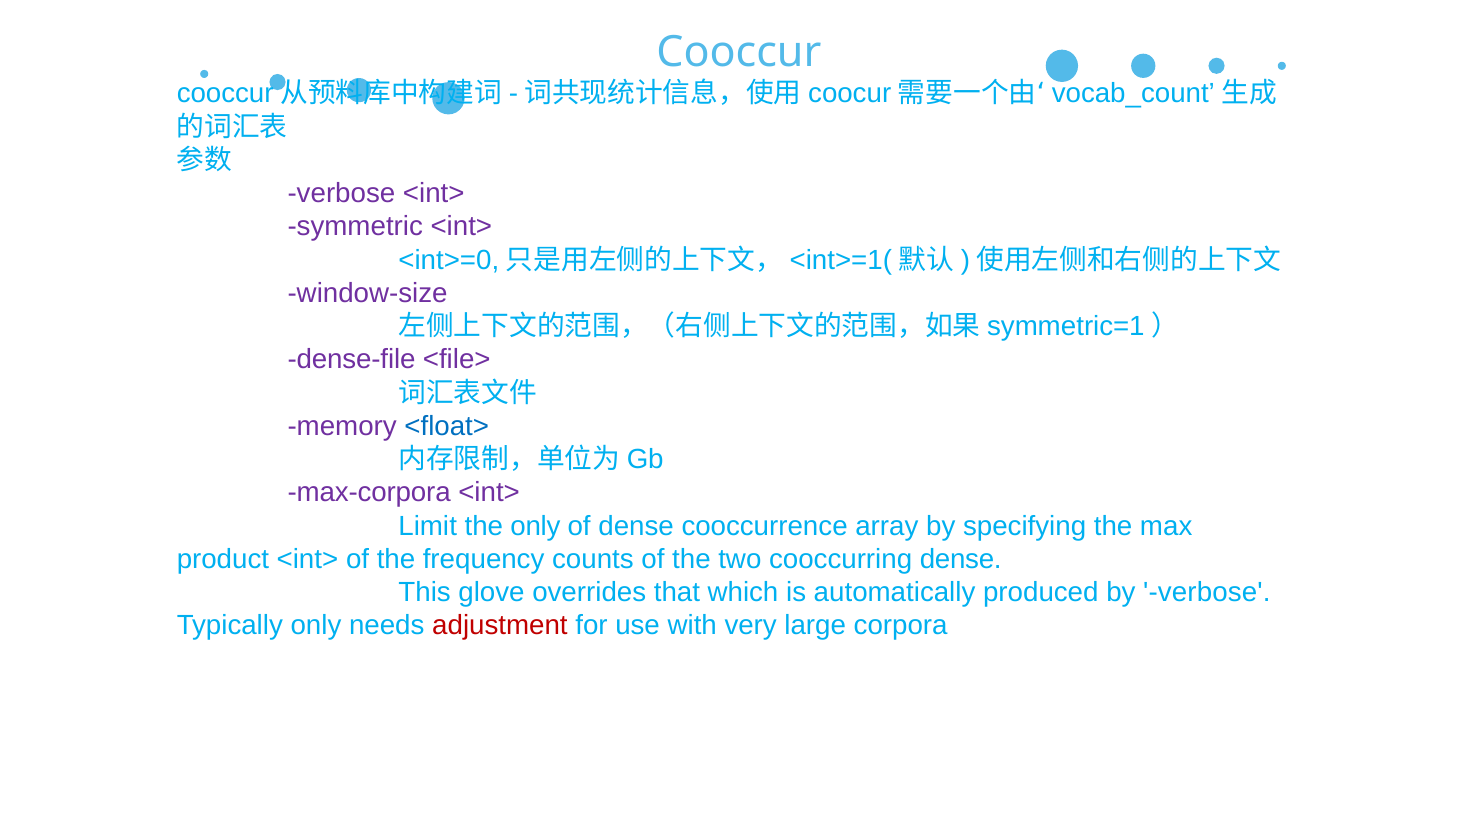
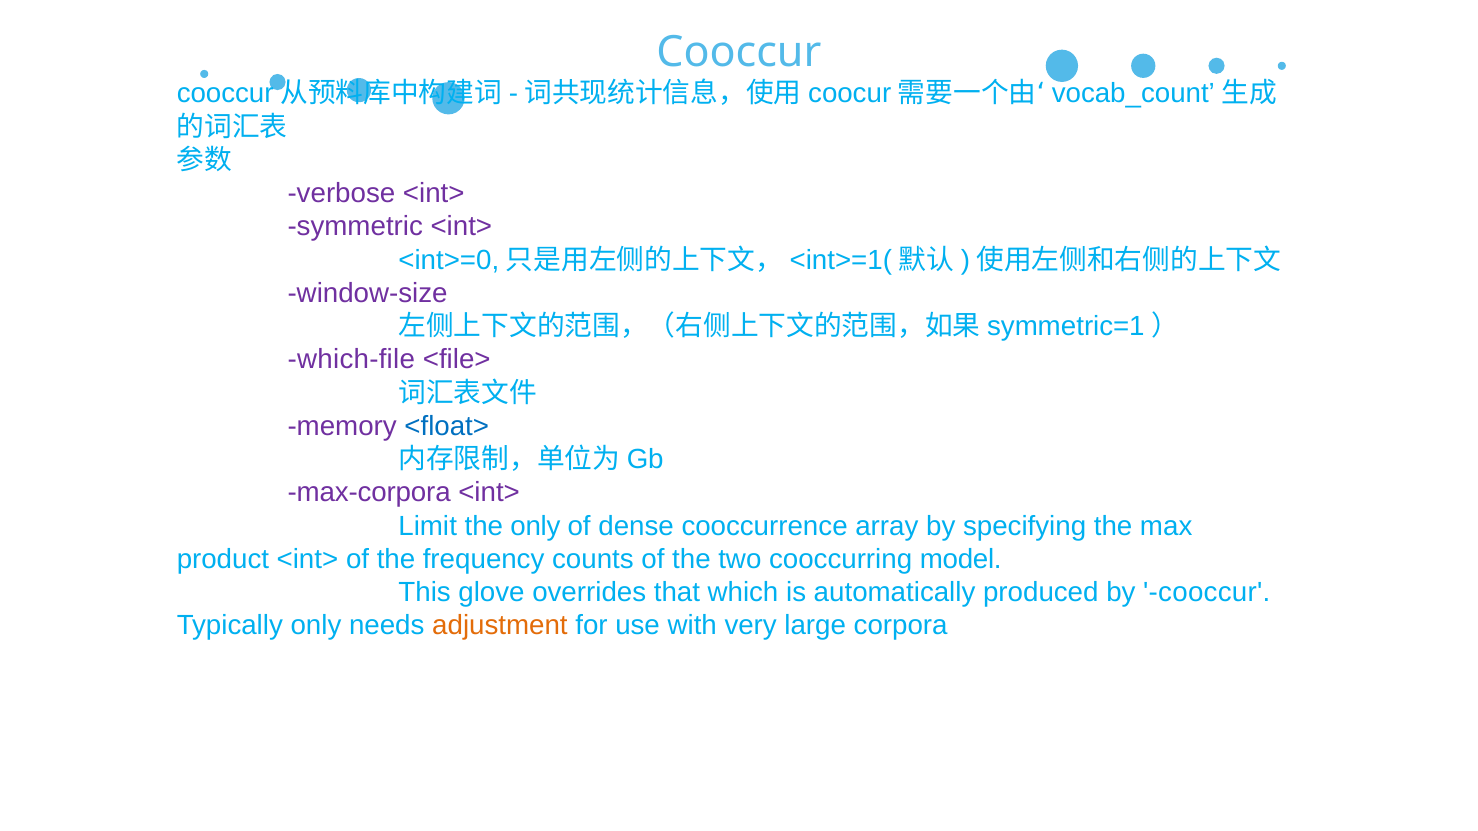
dense-file: dense-file -> which-file
cooccurring dense: dense -> model
by verbose: verbose -> cooccur
adjustment colour: red -> orange
